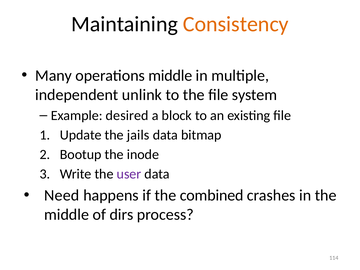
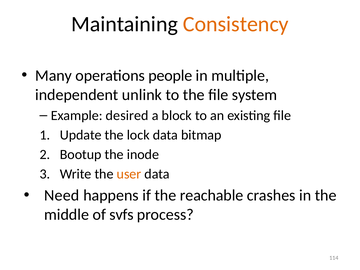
operations middle: middle -> people
jails: jails -> lock
user colour: purple -> orange
combined: combined -> reachable
dirs: dirs -> svfs
